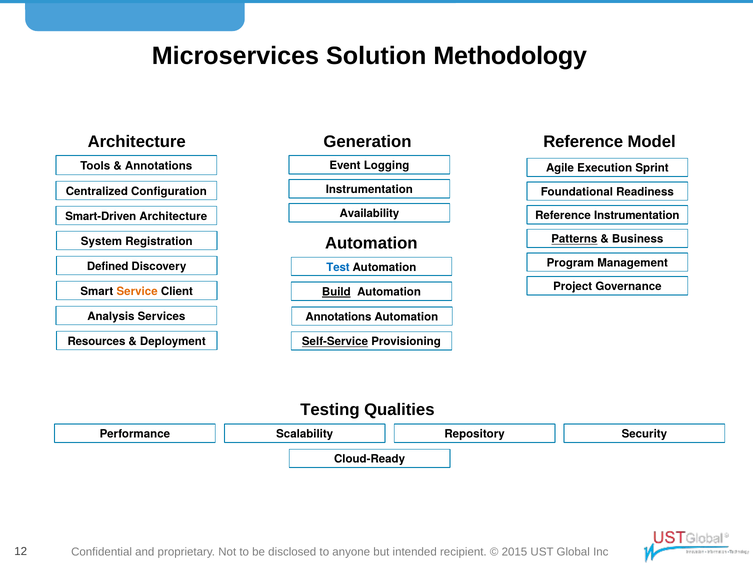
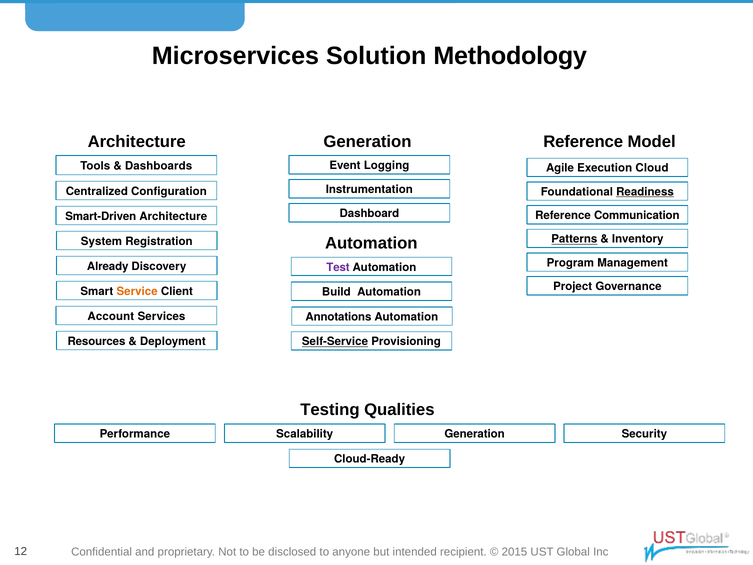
Annotations at (159, 166): Annotations -> Dashboards
Sprint: Sprint -> Cloud
Readiness underline: none -> present
Availability: Availability -> Dashboard
Reference Instrumentation: Instrumentation -> Communication
Business: Business -> Inventory
Defined: Defined -> Already
Test colour: blue -> purple
Build underline: present -> none
Analysis: Analysis -> Account
Scalability Repository: Repository -> Generation
